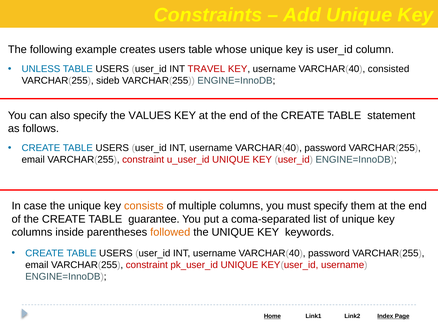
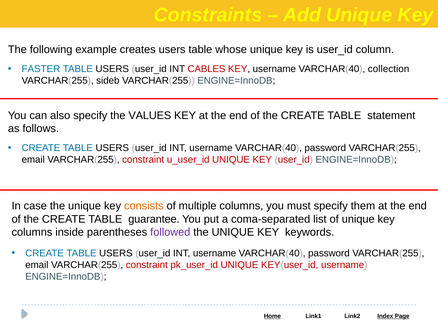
UNLESS: UNLESS -> FASTER
TRAVEL: TRAVEL -> CABLES
consisted: consisted -> collection
followed colour: orange -> purple
